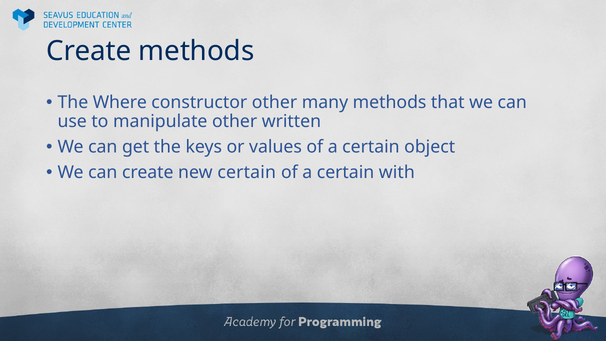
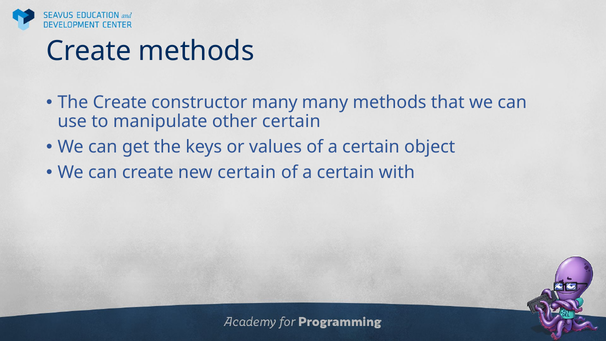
The Where: Where -> Create
constructor other: other -> many
other written: written -> certain
